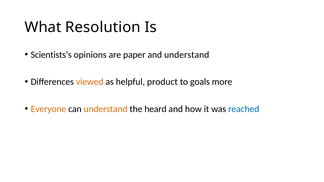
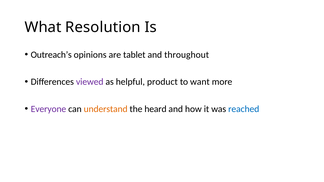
Scientists’s: Scientists’s -> Outreach’s
paper: paper -> tablet
and understand: understand -> throughout
viewed colour: orange -> purple
goals: goals -> want
Everyone colour: orange -> purple
